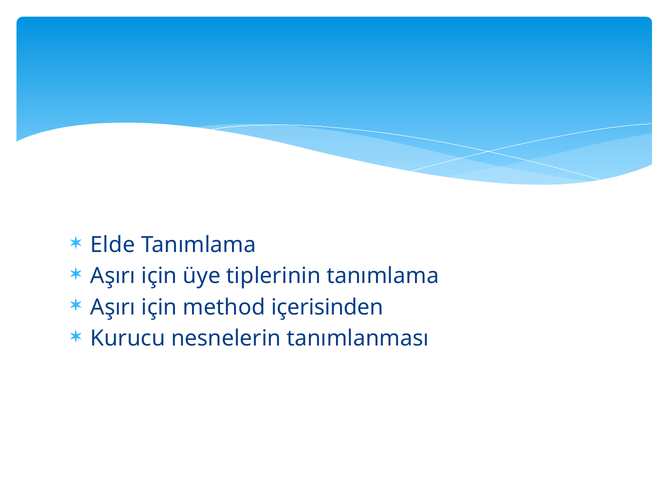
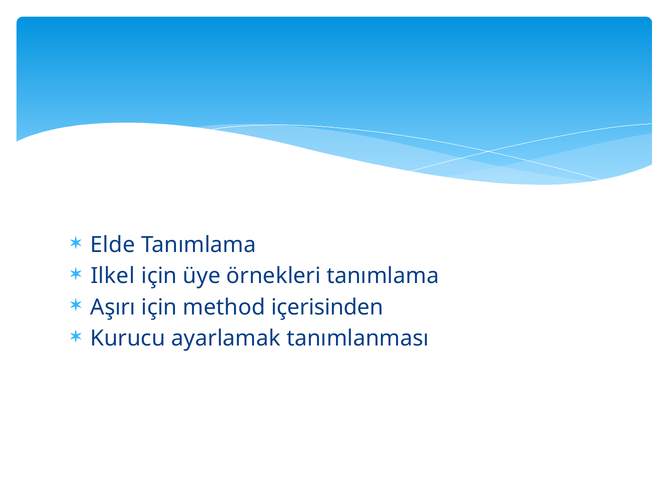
Aşırı at (113, 276): Aşırı -> Ilkel
tiplerinin: tiplerinin -> örnekleri
nesnelerin: nesnelerin -> ayarlamak
